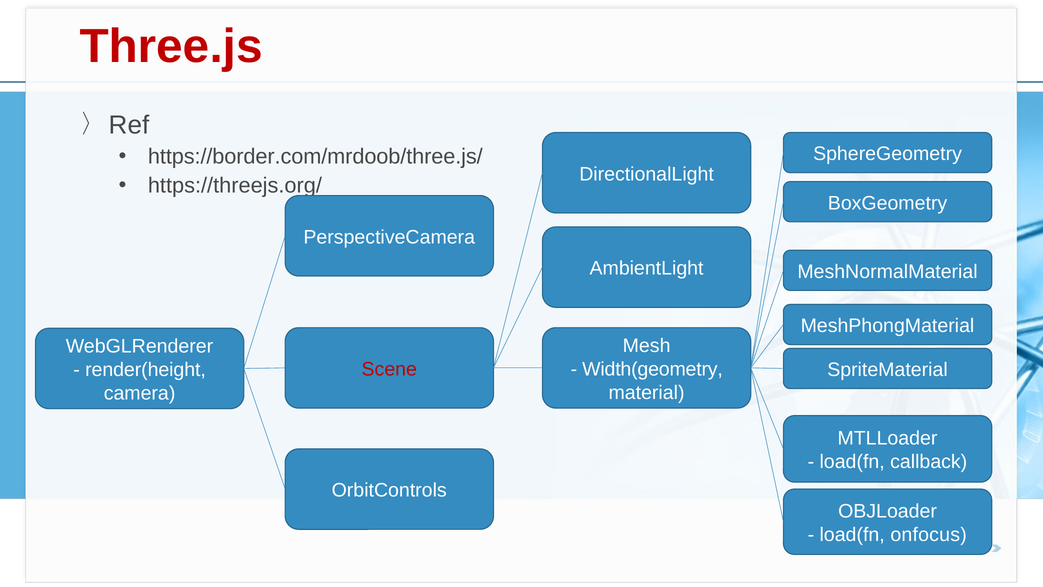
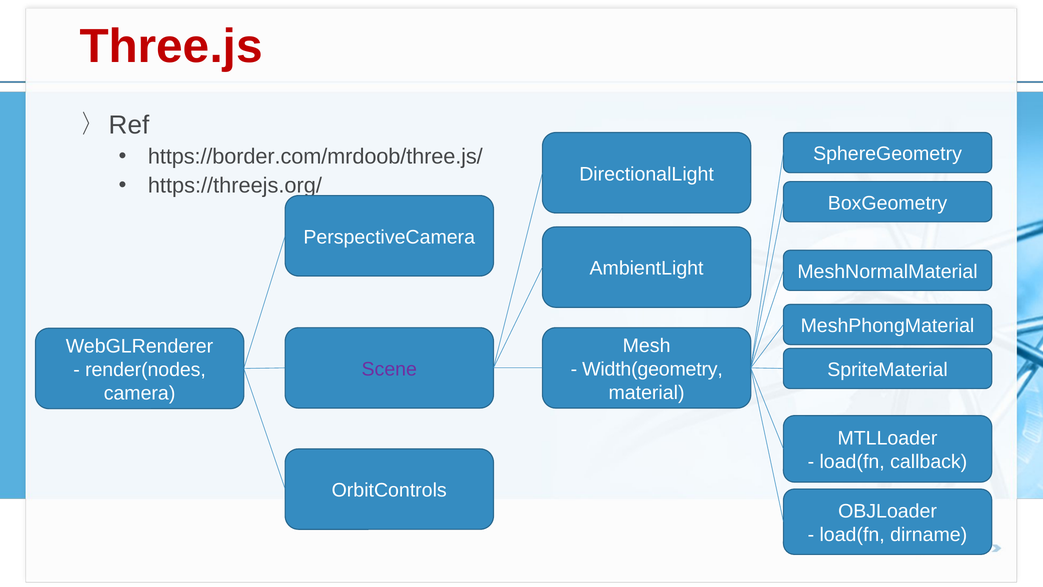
Scene colour: red -> purple
render(height: render(height -> render(nodes
onfocus: onfocus -> dirname
